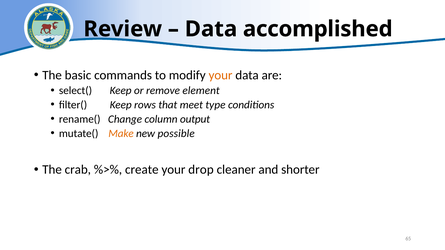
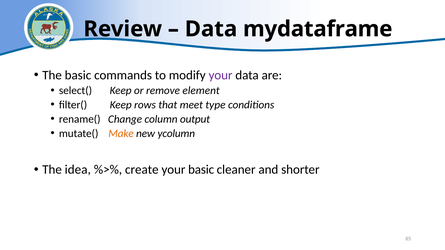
accomplished: accomplished -> mydataframe
your at (221, 75) colour: orange -> purple
possible: possible -> ycolumn
crab: crab -> idea
your drop: drop -> basic
